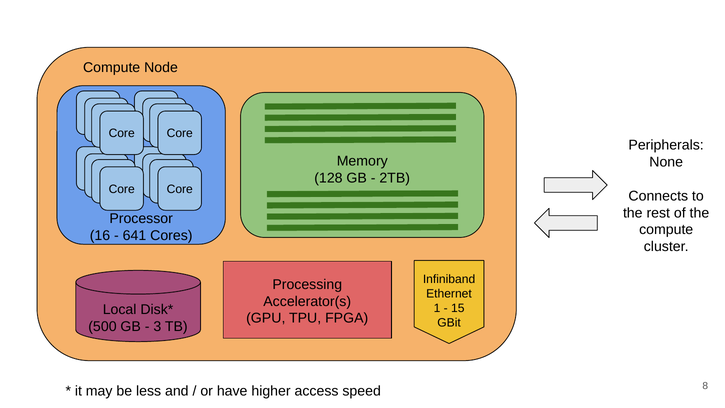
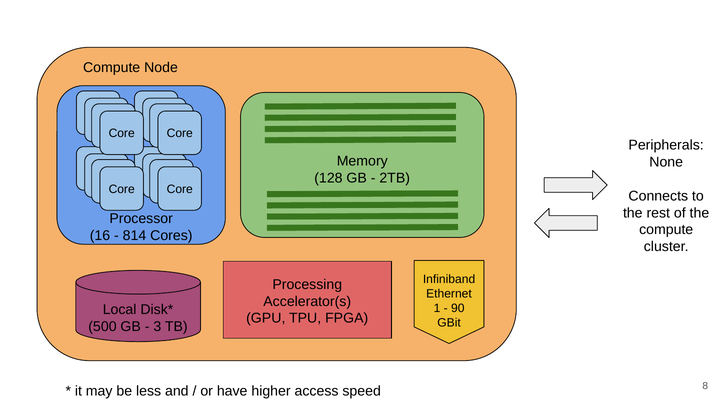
641: 641 -> 814
15: 15 -> 90
